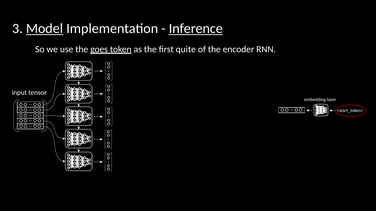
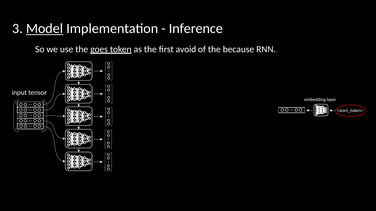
Inference underline: present -> none
quite: quite -> avoid
encoder: encoder -> because
